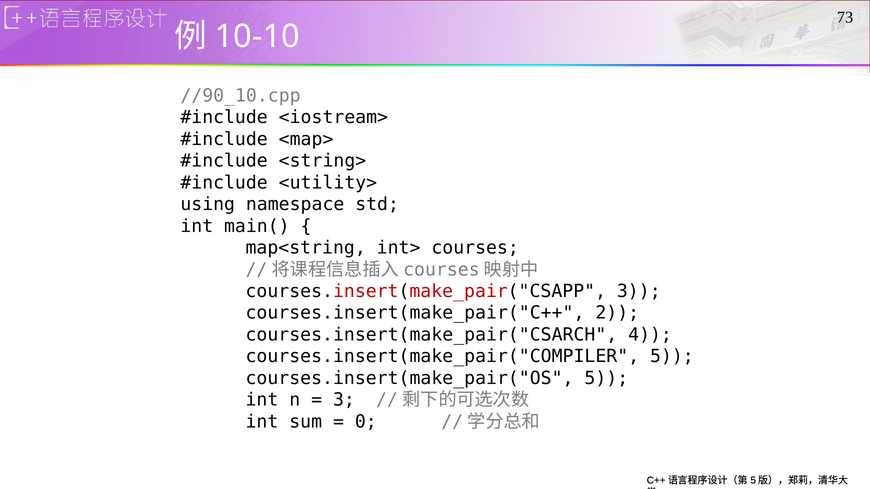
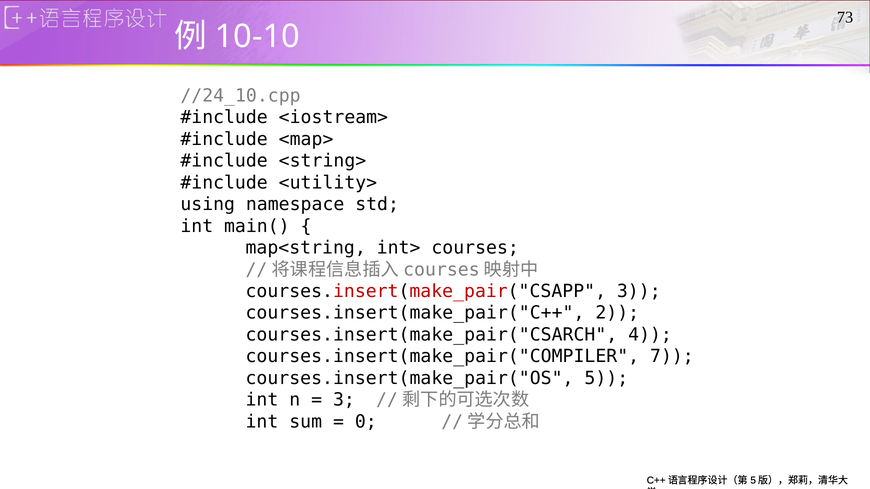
//90_10.cpp: //90_10.cpp -> //24_10.cpp
courses.insert(make_pair("COMPILER 5: 5 -> 7
